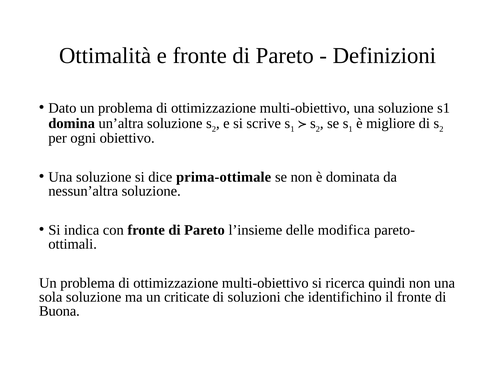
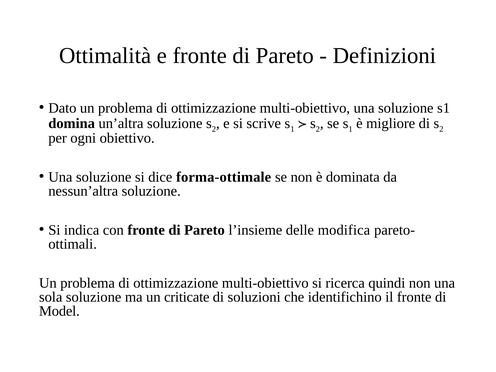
prima-ottimale: prima-ottimale -> forma-ottimale
Buona: Buona -> Model
